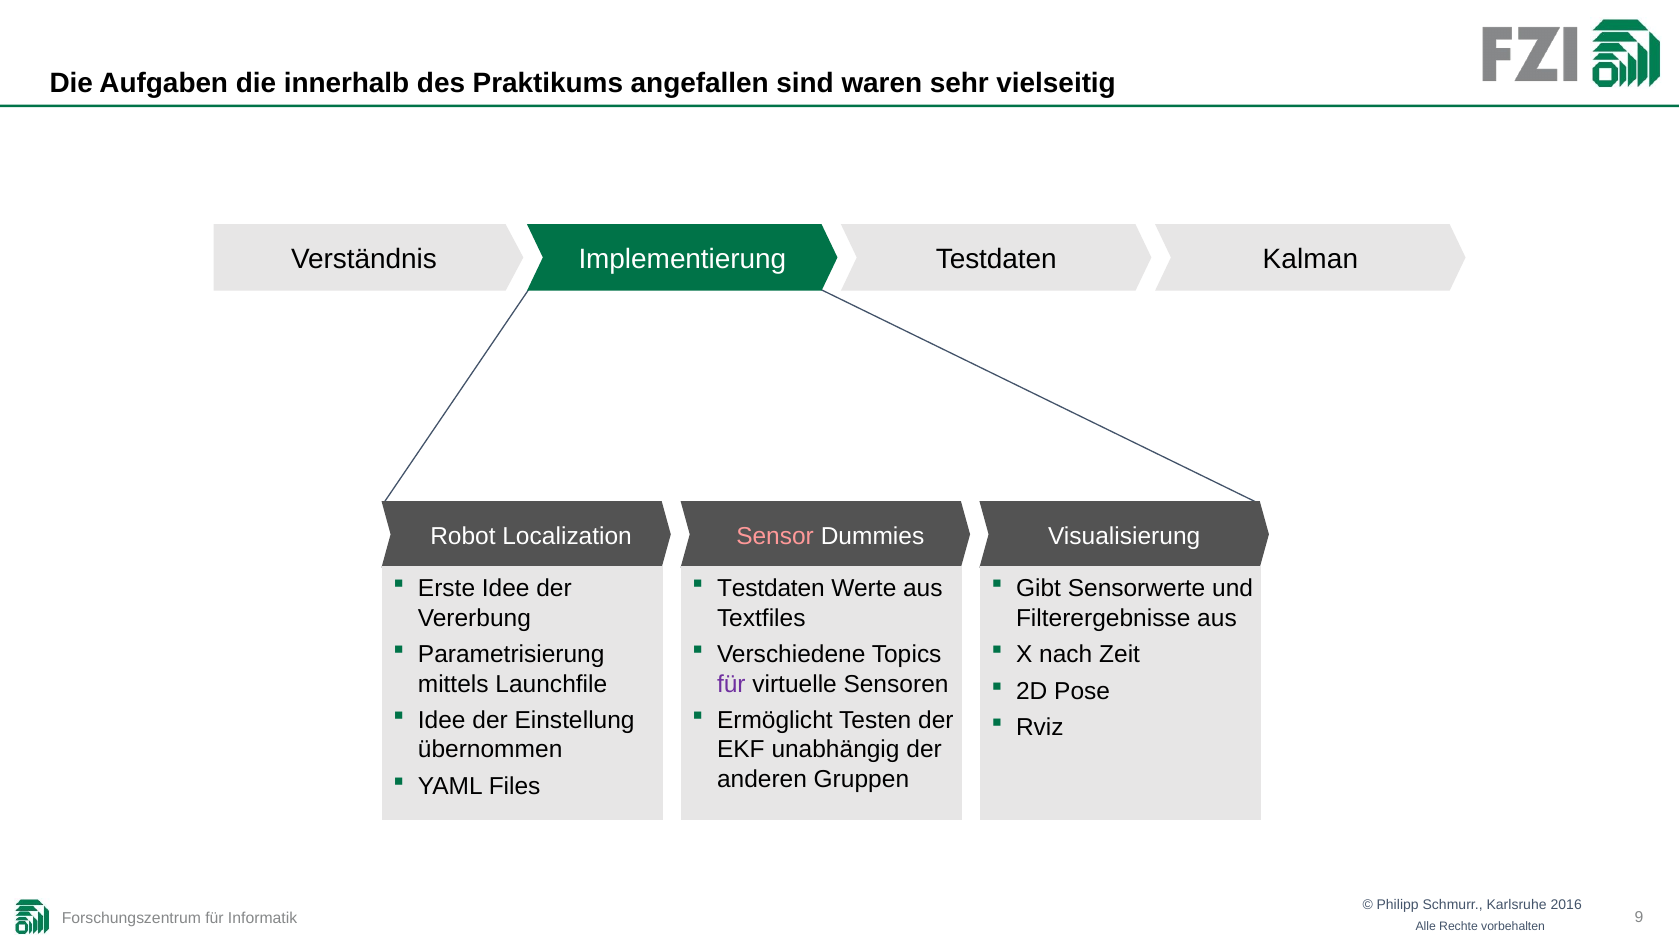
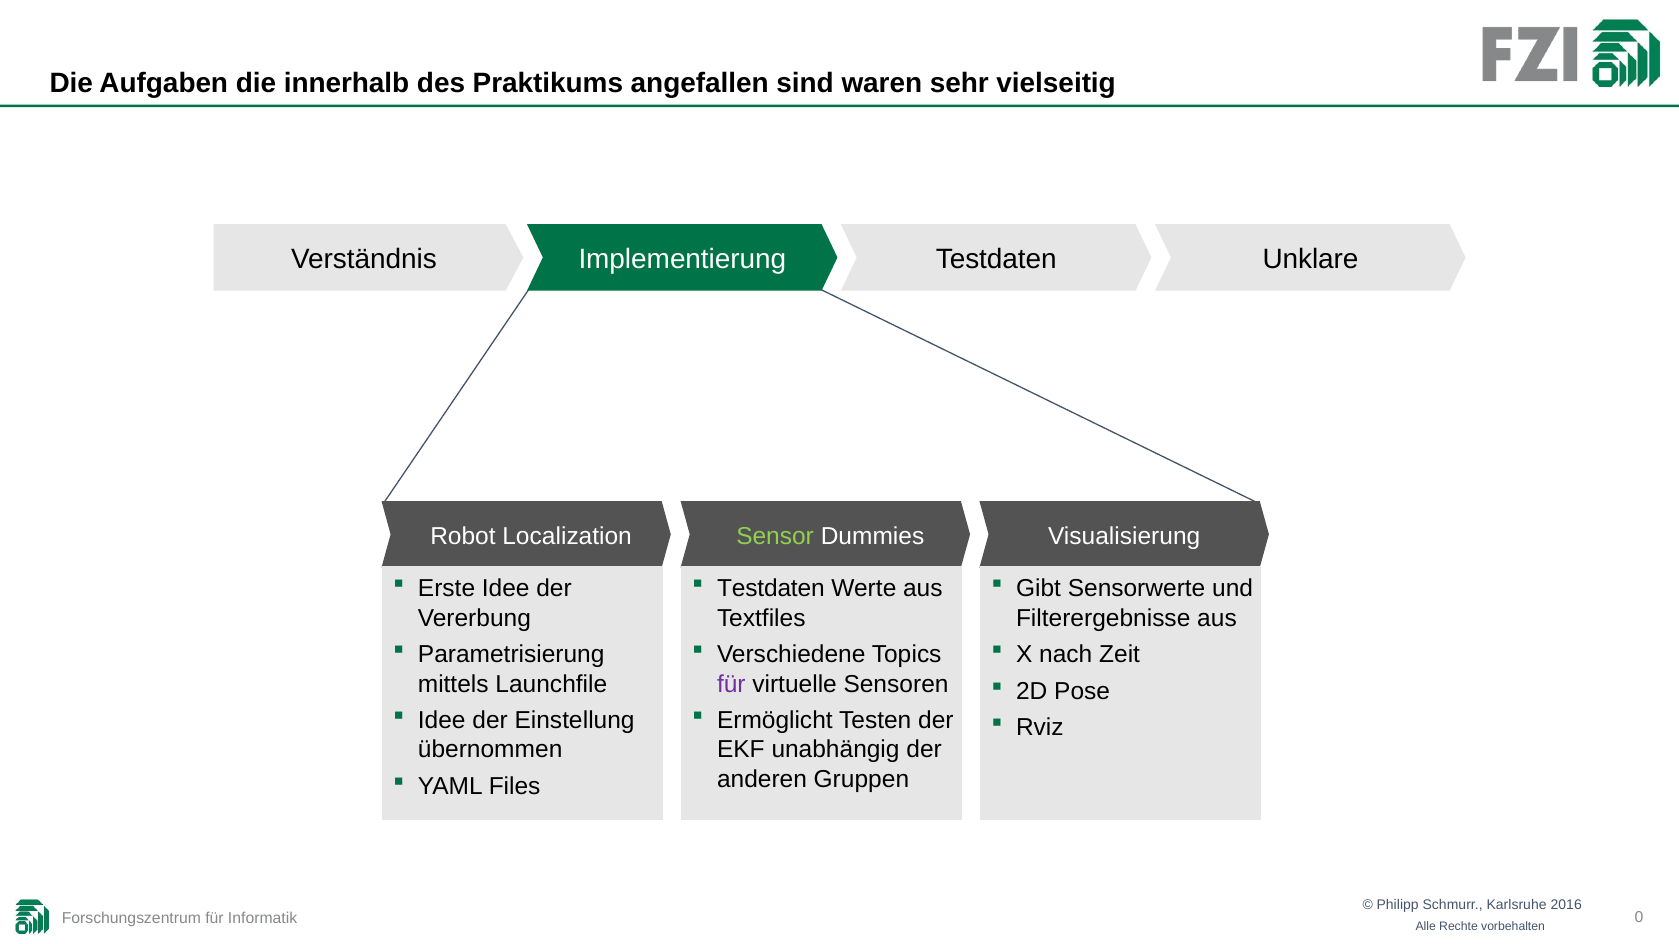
Kalman: Kalman -> Unklare
Sensor colour: pink -> light green
9: 9 -> 0
